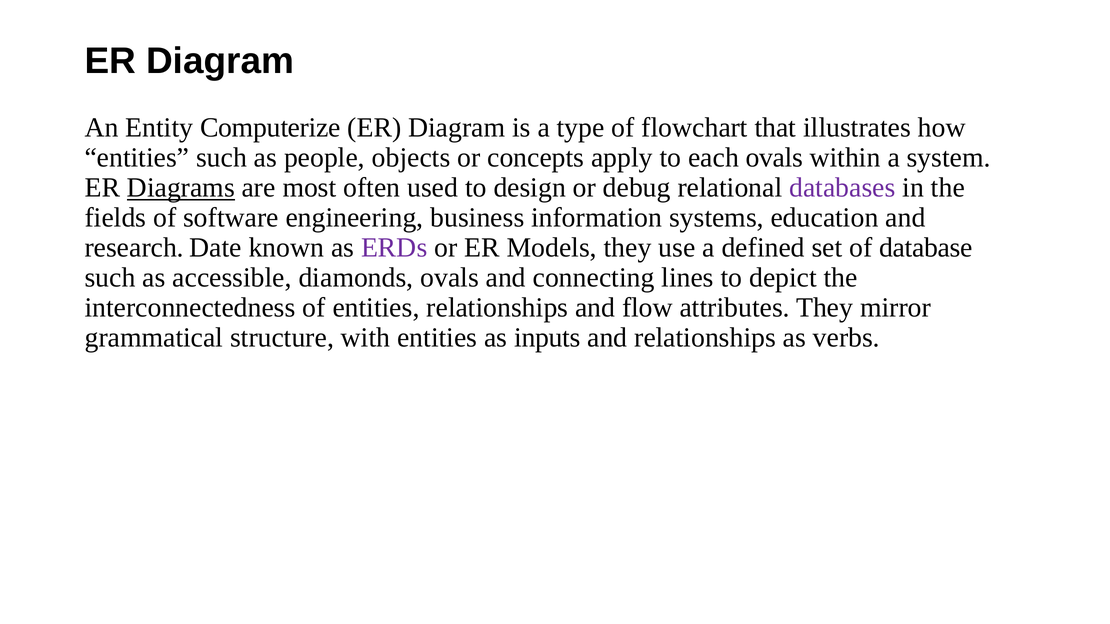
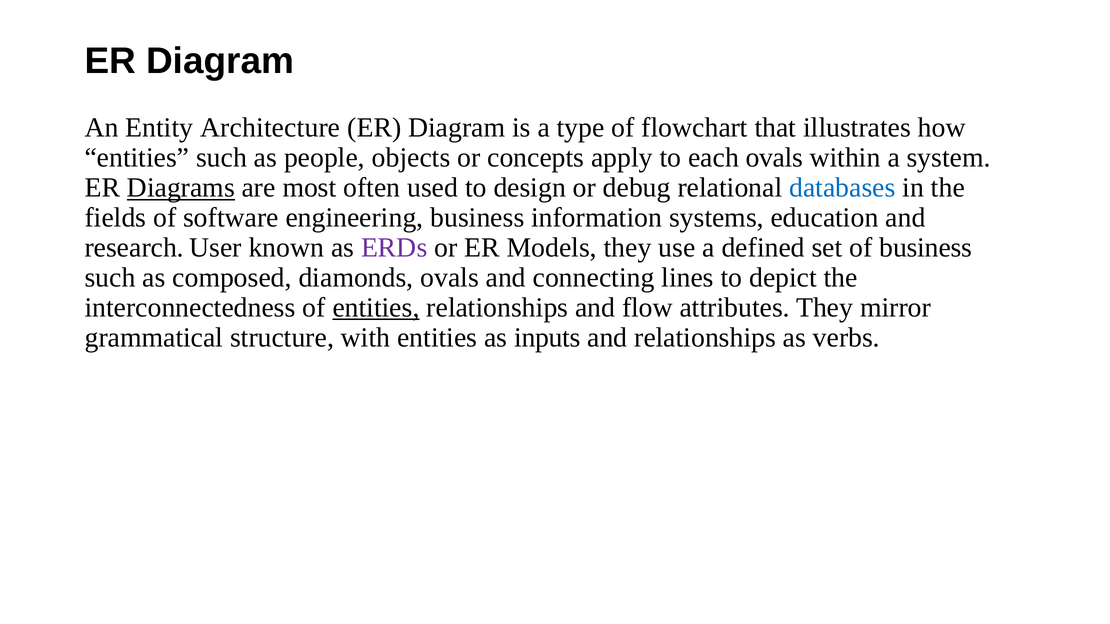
Computerize: Computerize -> Architecture
databases colour: purple -> blue
Date: Date -> User
of database: database -> business
accessible: accessible -> composed
entities at (376, 308) underline: none -> present
